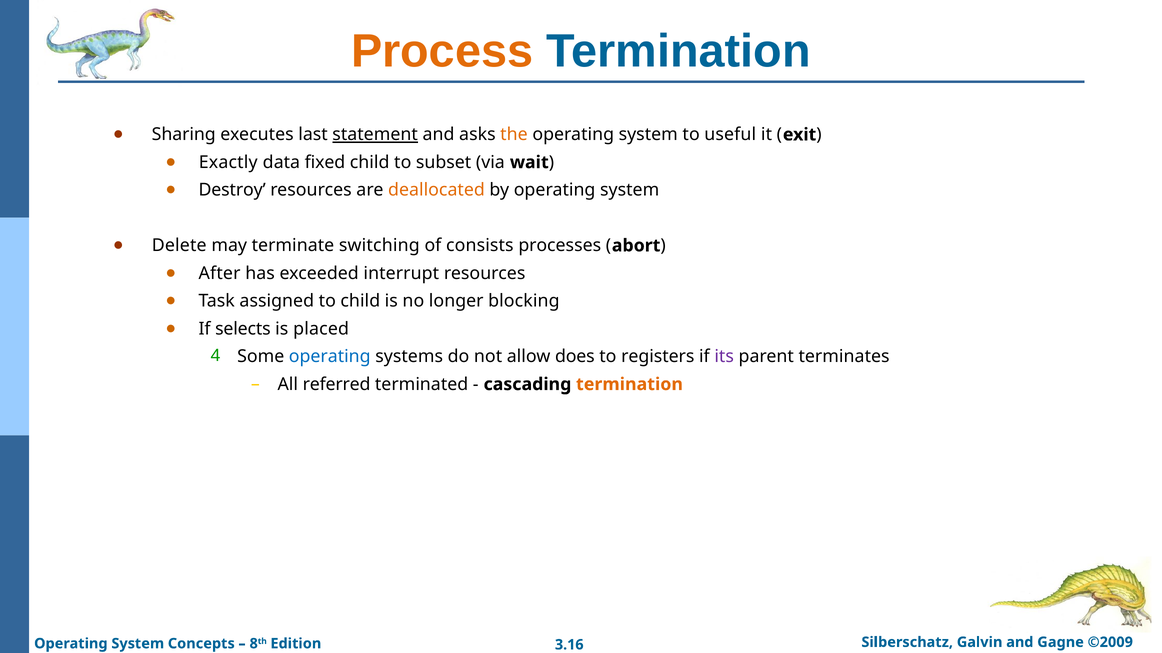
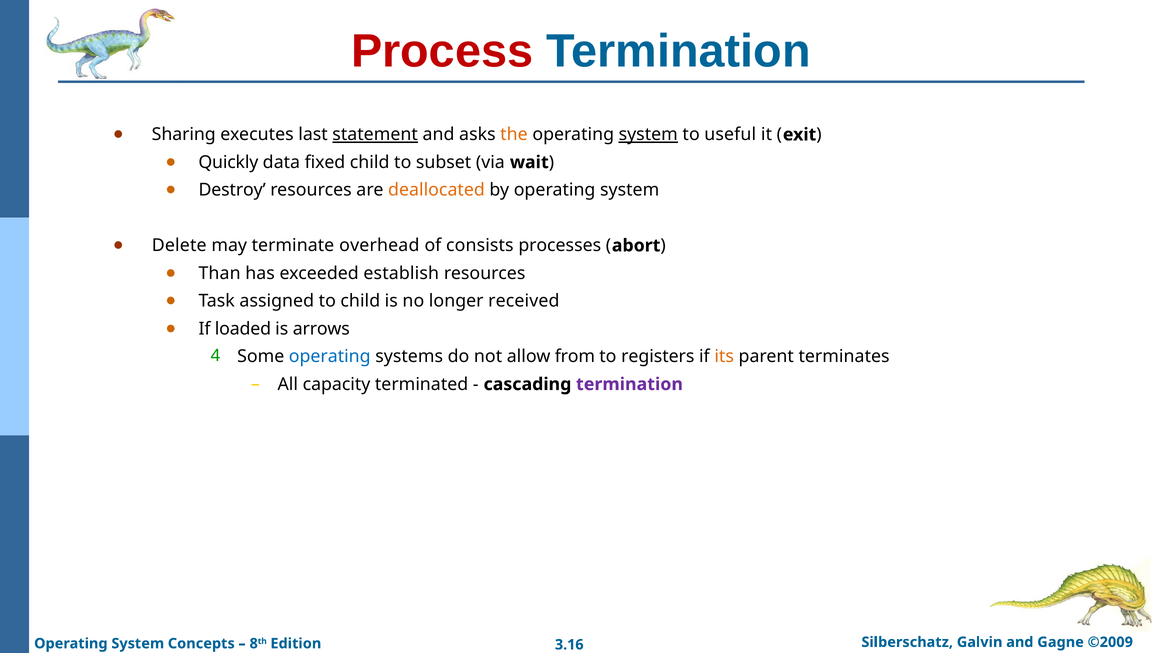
Process colour: orange -> red
system at (648, 135) underline: none -> present
Exactly: Exactly -> Quickly
switching: switching -> overhead
After: After -> Than
interrupt: interrupt -> establish
blocking: blocking -> received
selects: selects -> loaded
placed: placed -> arrows
does: does -> from
its colour: purple -> orange
referred: referred -> capacity
termination at (630, 385) colour: orange -> purple
